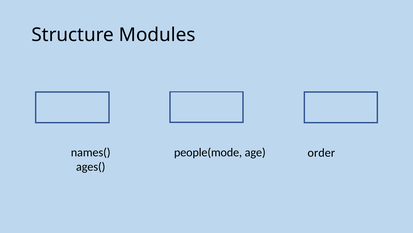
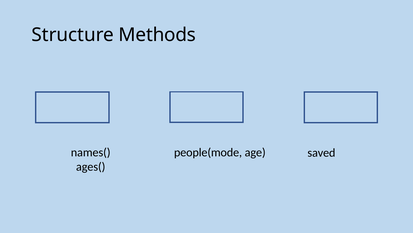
Modules: Modules -> Methods
order: order -> saved
